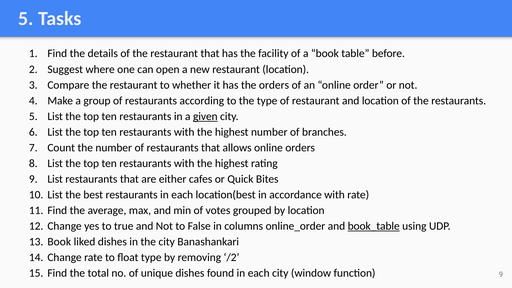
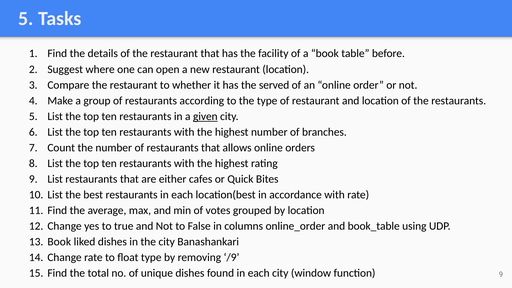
the orders: orders -> served
book_table underline: present -> none
/2: /2 -> /9
